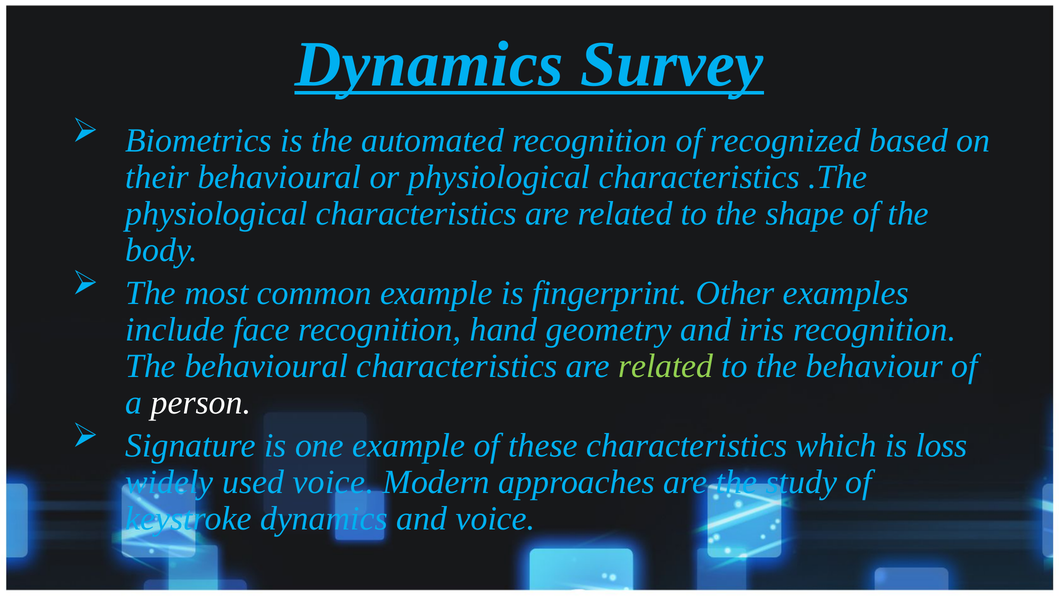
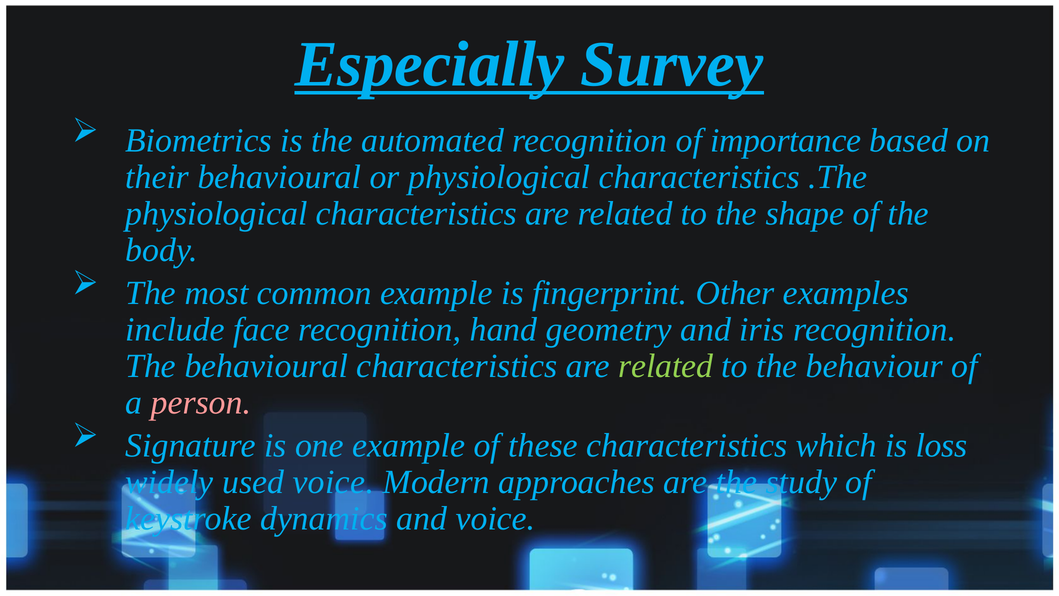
Dynamics at (429, 64): Dynamics -> Especially
recognized: recognized -> importance
person colour: white -> pink
